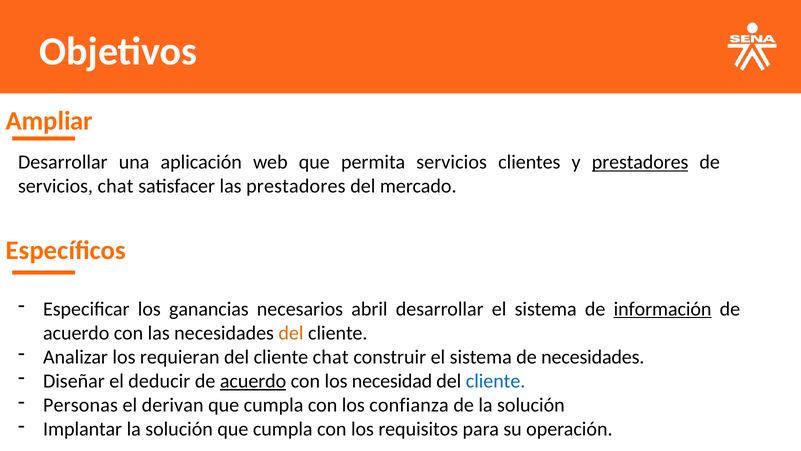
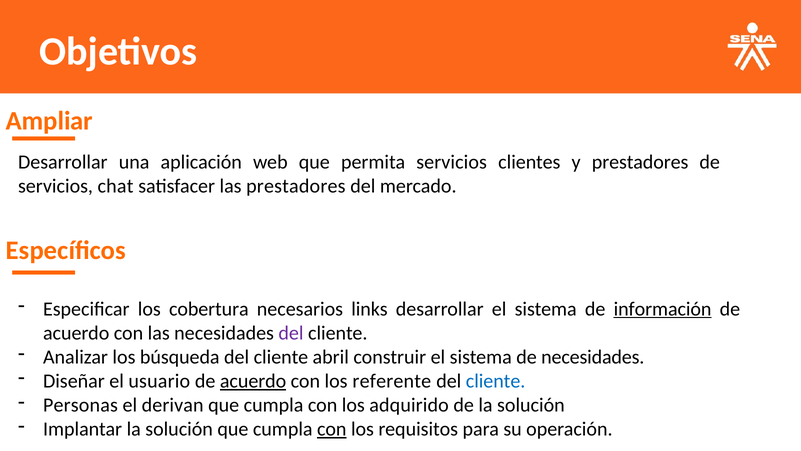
prestadores at (640, 162) underline: present -> none
ganancias: ganancias -> cobertura
abril: abril -> links
del at (291, 333) colour: orange -> purple
requieran: requieran -> búsqueda
cliente chat: chat -> abril
deducir: deducir -> usuario
necesidad: necesidad -> referente
confianza: confianza -> adquirido
con at (332, 429) underline: none -> present
